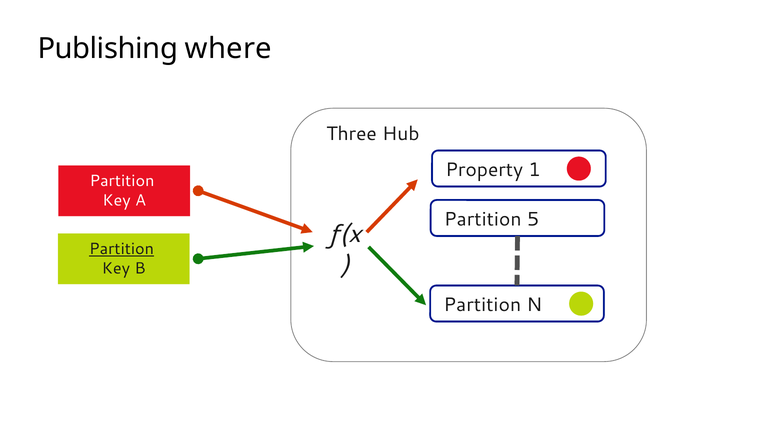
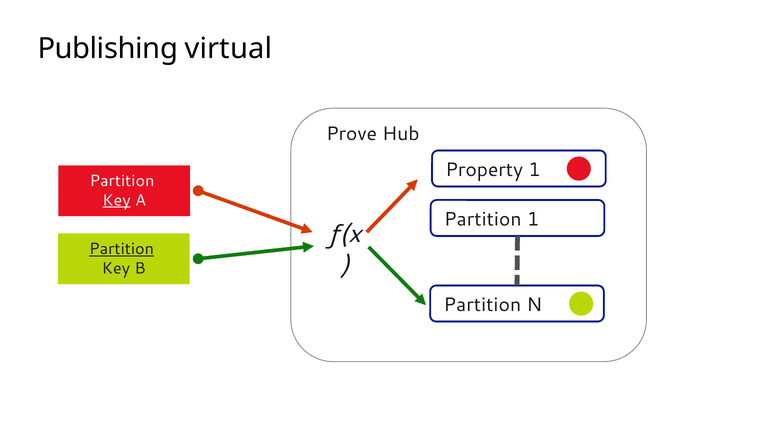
where: where -> virtual
Three: Three -> Prove
Key at (116, 201) underline: none -> present
Partition 5: 5 -> 1
